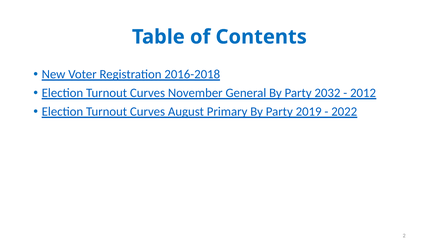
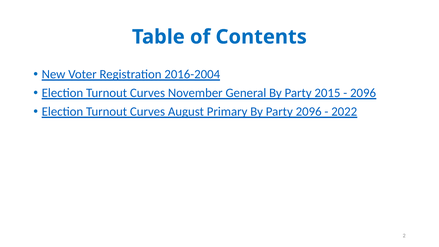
2016-2018: 2016-2018 -> 2016-2004
2032: 2032 -> 2015
2012 at (363, 93): 2012 -> 2096
Party 2019: 2019 -> 2096
